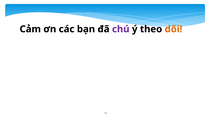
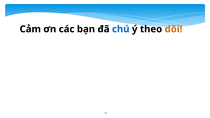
chú colour: purple -> blue
